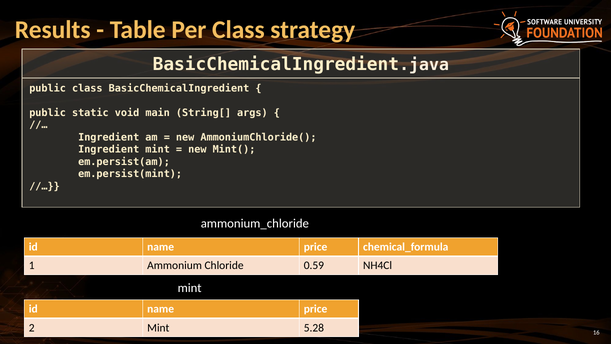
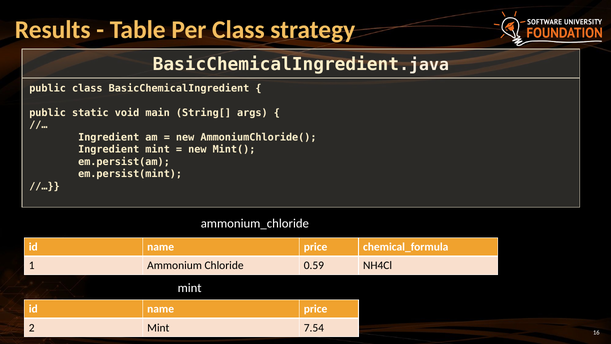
5.28: 5.28 -> 7.54
